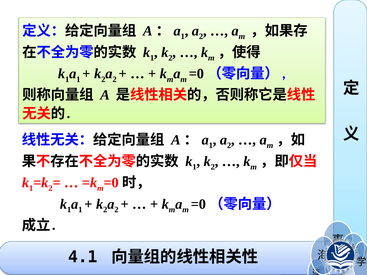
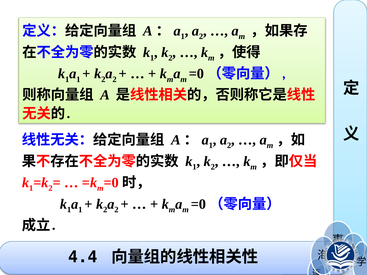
4.1: 4.1 -> 4.4
